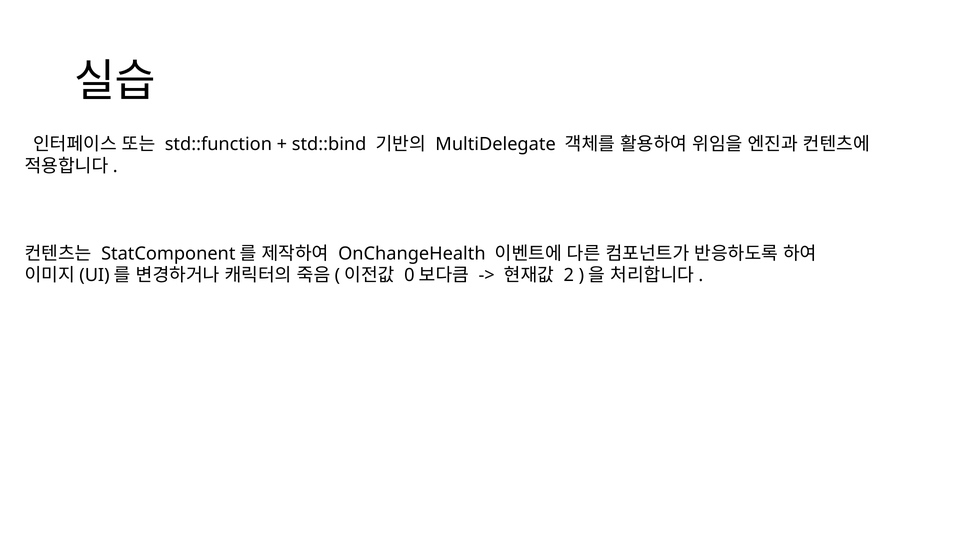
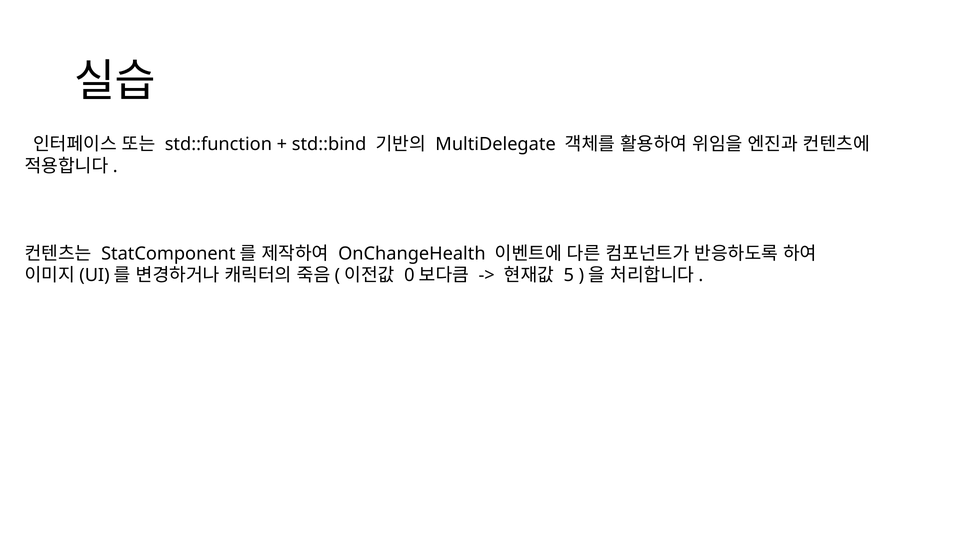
2: 2 -> 5
